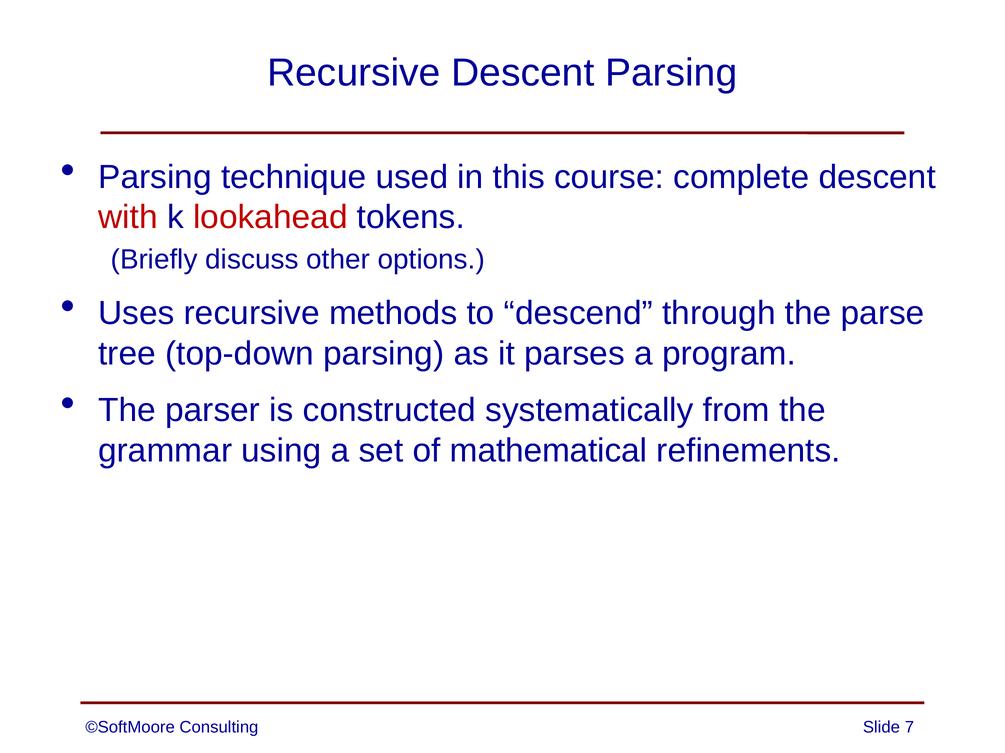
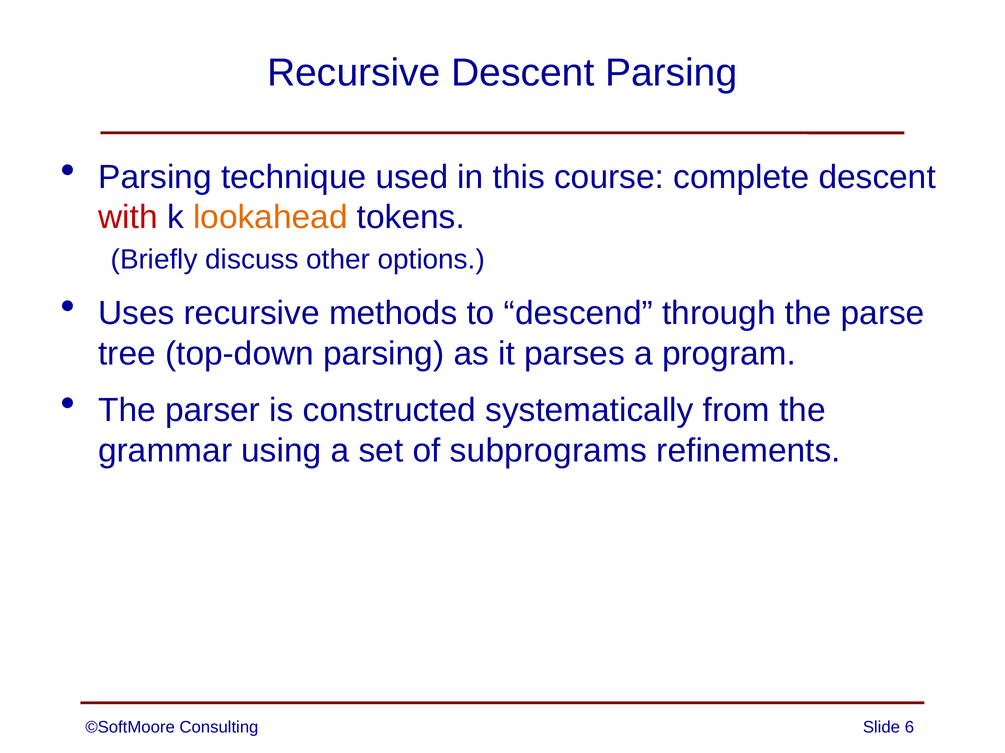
lookahead colour: red -> orange
mathematical: mathematical -> subprograms
7: 7 -> 6
